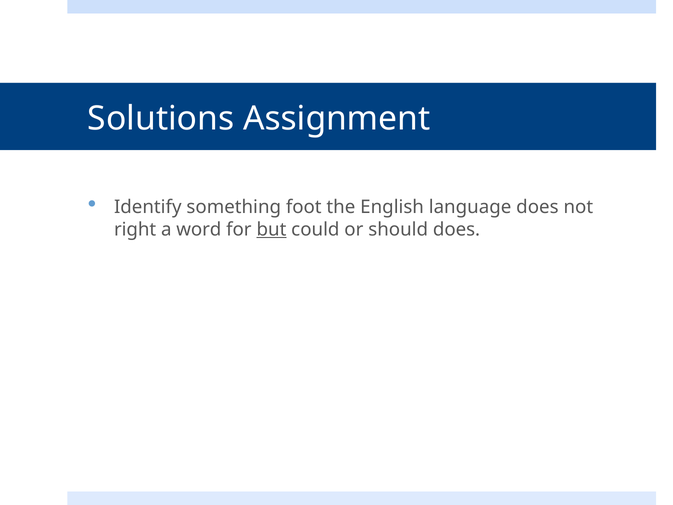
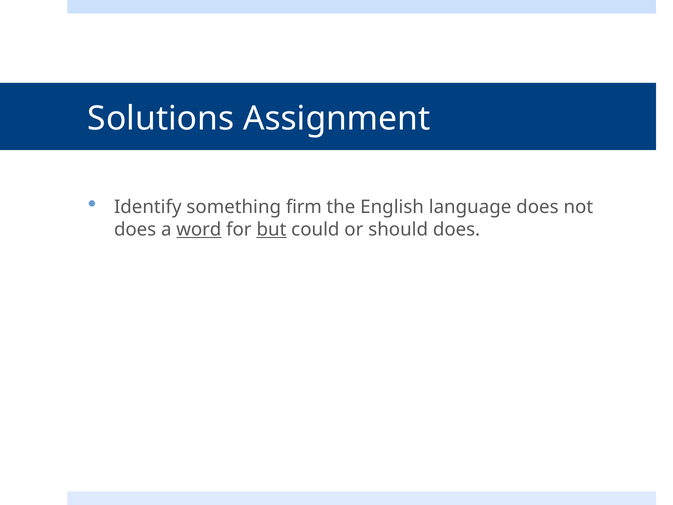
foot: foot -> firm
right at (135, 229): right -> does
word underline: none -> present
